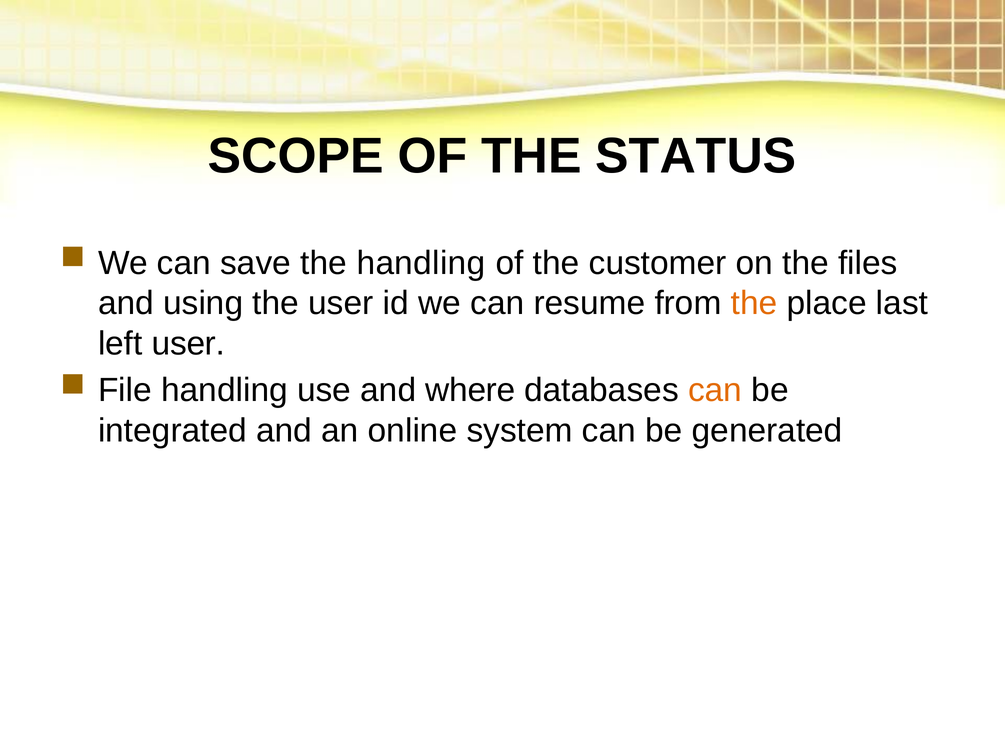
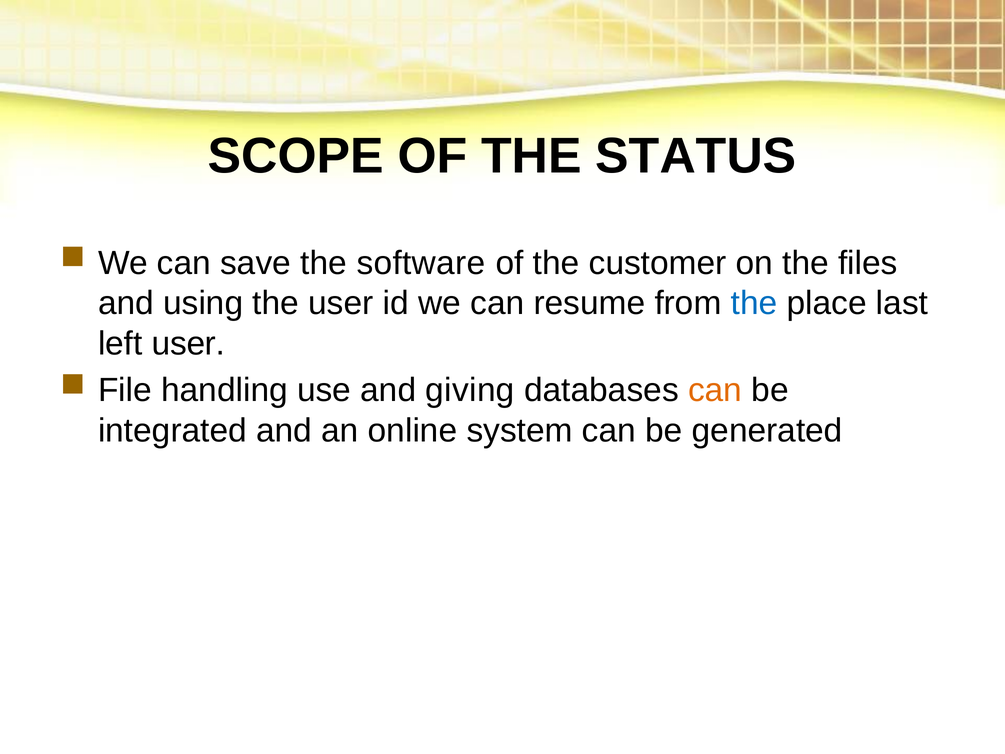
the handling: handling -> software
the at (754, 303) colour: orange -> blue
where: where -> giving
